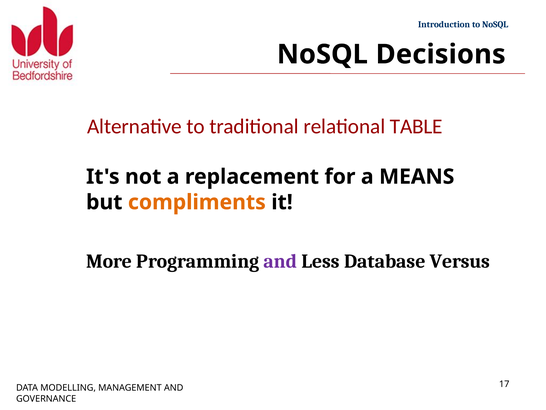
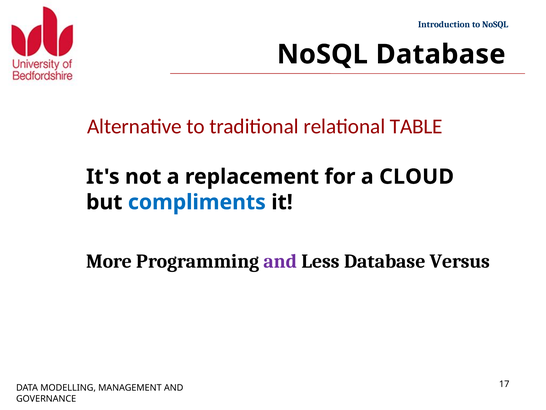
NoSQL Decisions: Decisions -> Database
MEANS: MEANS -> CLOUD
compliments colour: orange -> blue
